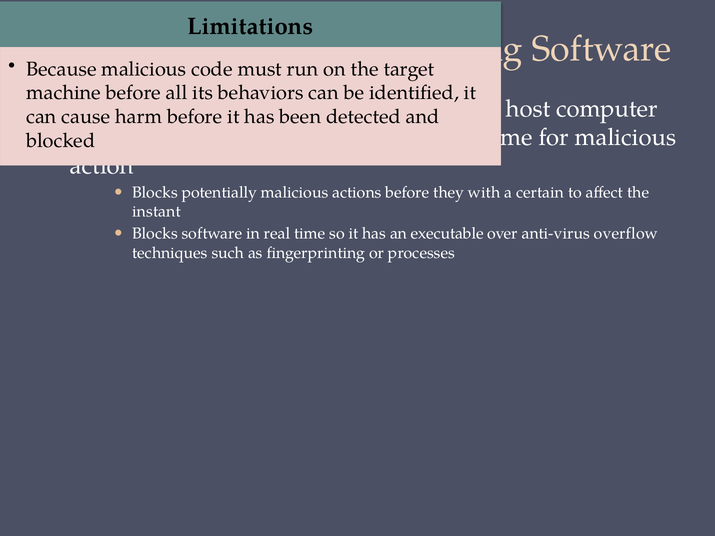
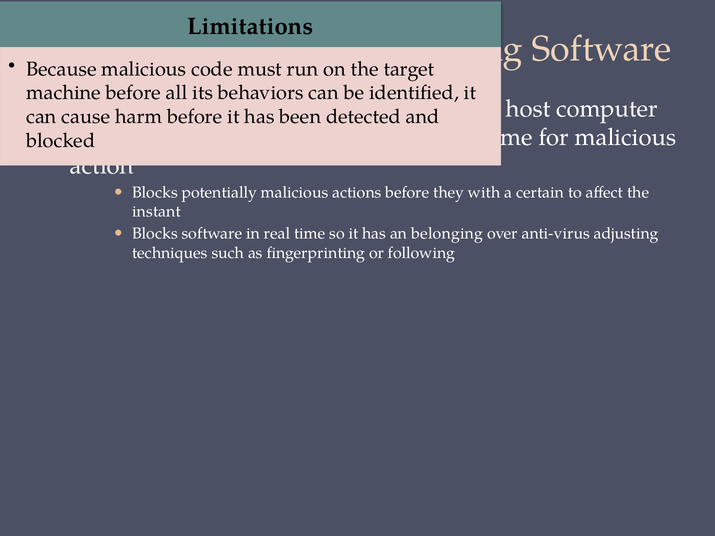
executable: executable -> belonging
overflow: overflow -> adjusting
processes: processes -> following
